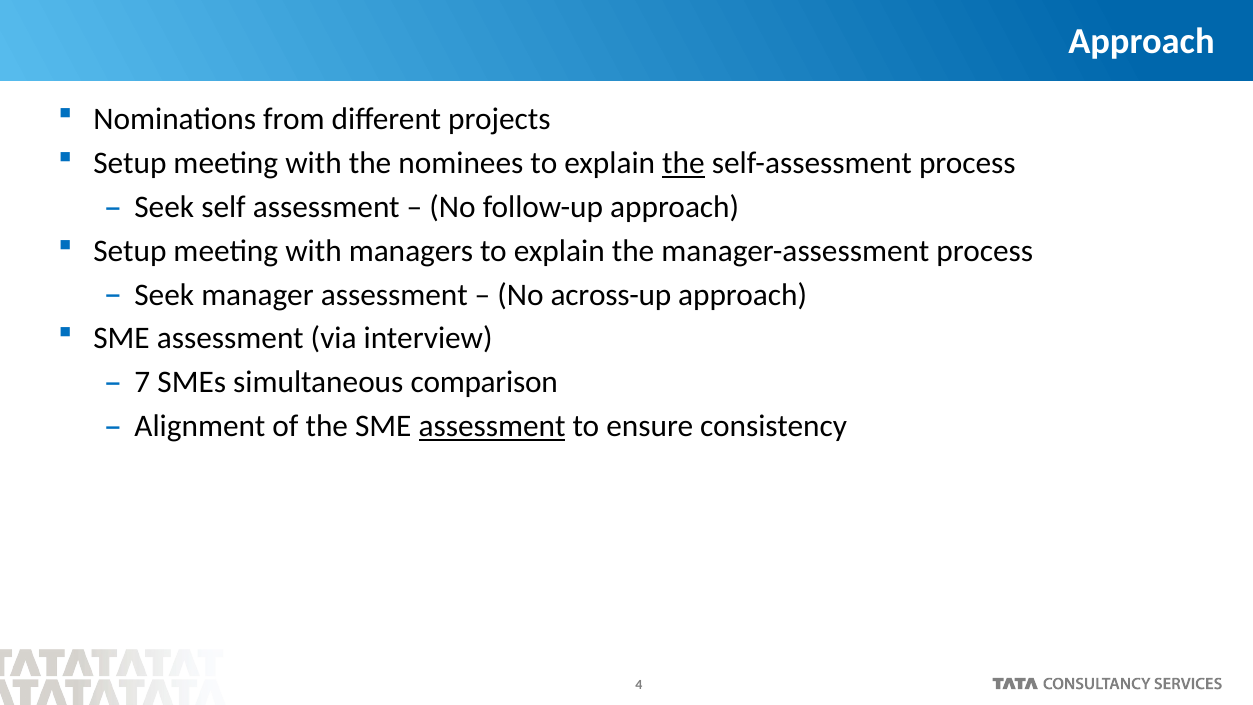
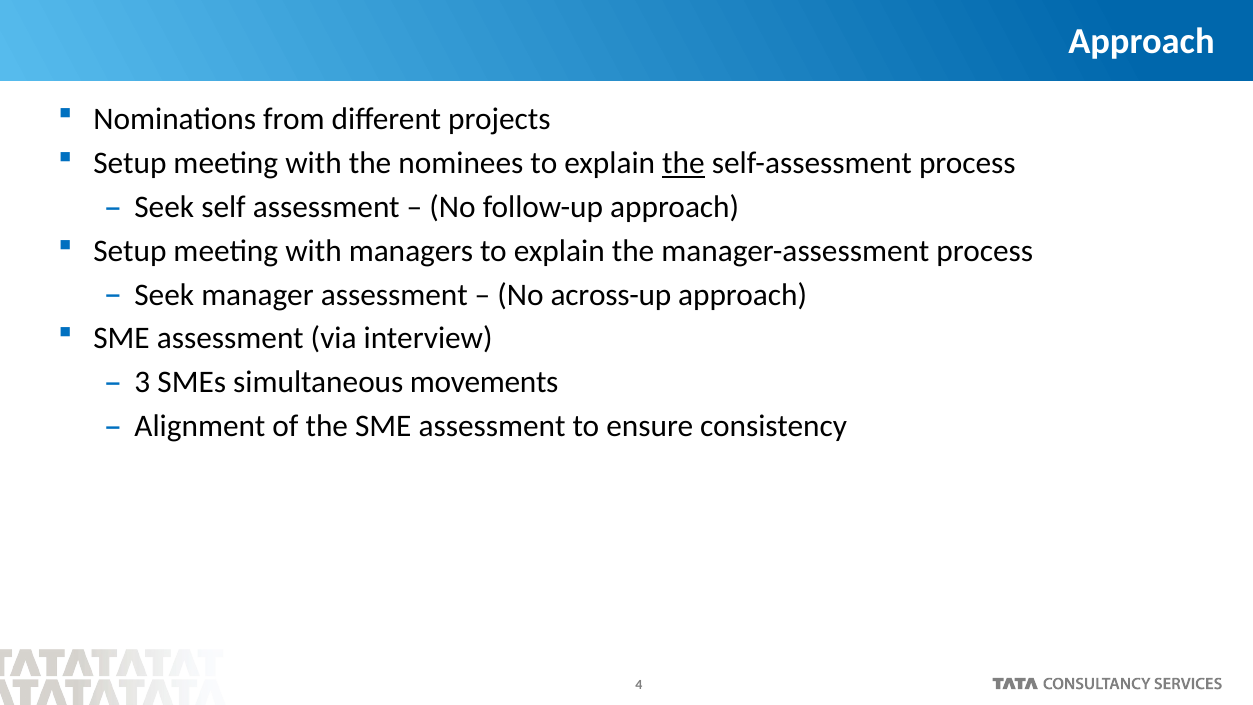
7: 7 -> 3
comparison: comparison -> movements
assessment at (492, 426) underline: present -> none
